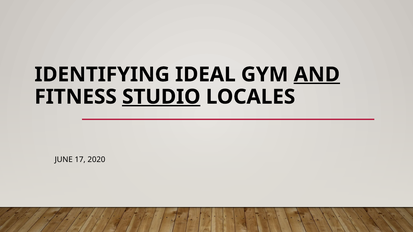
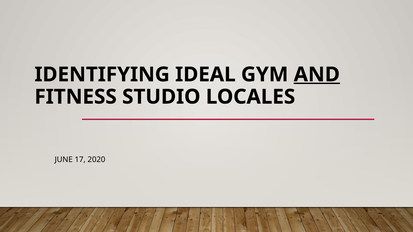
STUDIO underline: present -> none
